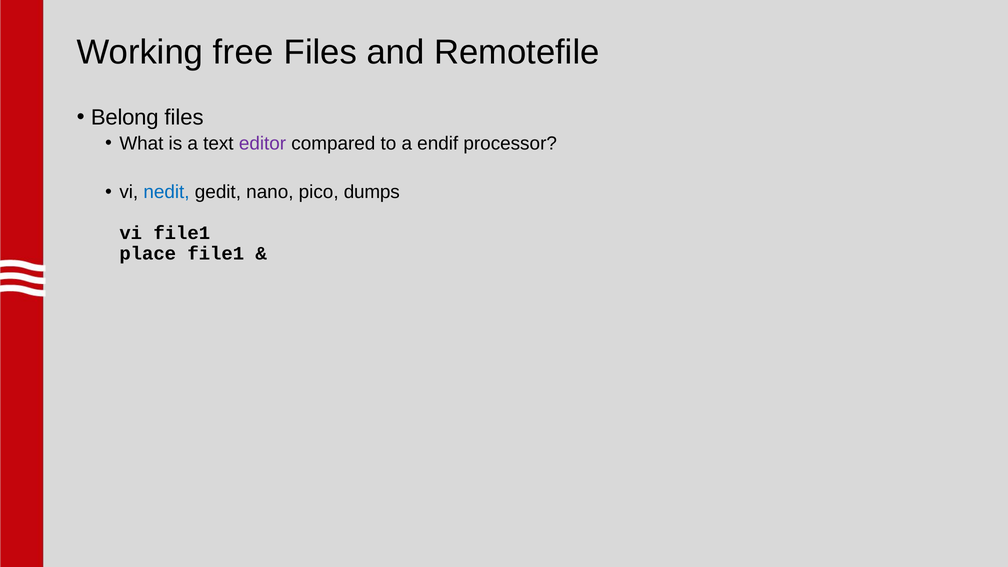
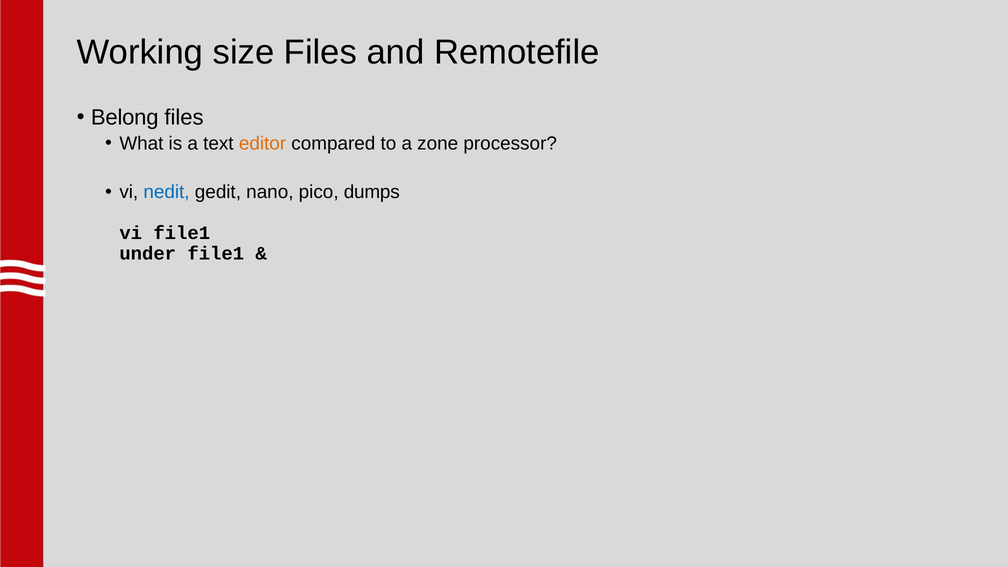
free: free -> size
editor colour: purple -> orange
endif: endif -> zone
place: place -> under
